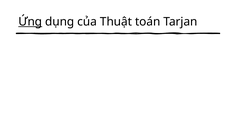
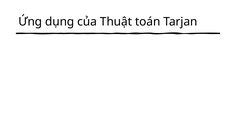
Ứng underline: present -> none
